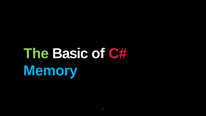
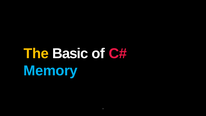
The colour: light green -> yellow
